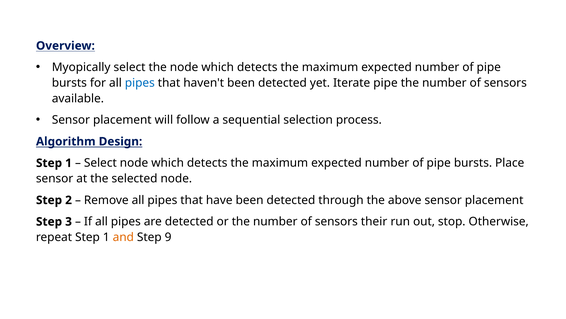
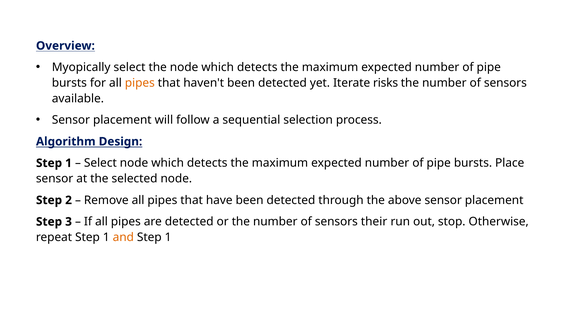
pipes at (140, 83) colour: blue -> orange
Iterate pipe: pipe -> risks
9 at (168, 237): 9 -> 1
